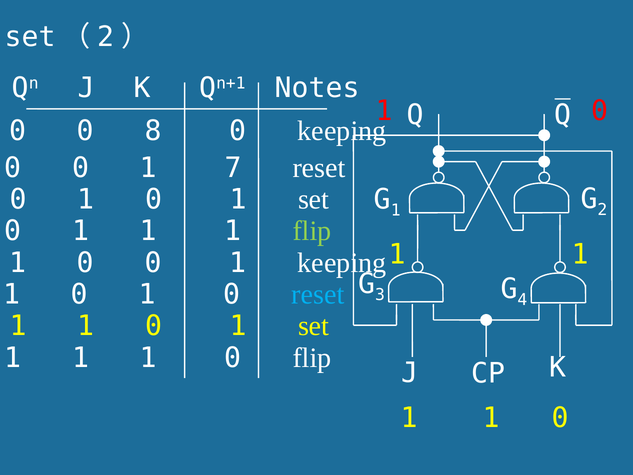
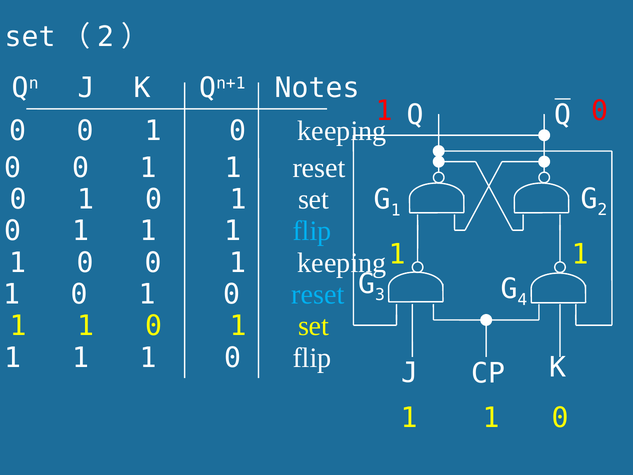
8 at (153, 131): 8 -> 1
0 0 1 7: 7 -> 1
flip at (312, 231) colour: light green -> light blue
